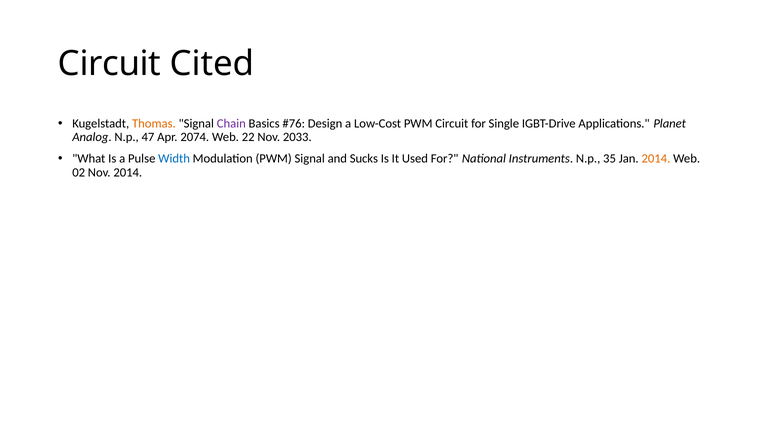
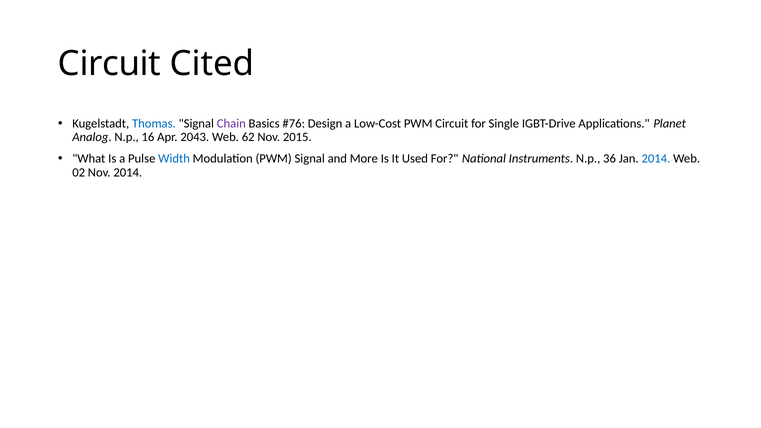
Thomas colour: orange -> blue
47: 47 -> 16
2074: 2074 -> 2043
22: 22 -> 62
2033: 2033 -> 2015
Sucks: Sucks -> More
35: 35 -> 36
2014 at (656, 159) colour: orange -> blue
